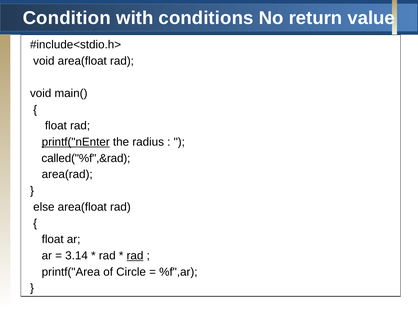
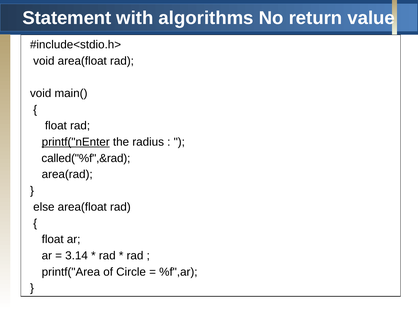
Condition: Condition -> Statement
conditions: conditions -> algorithms
rad at (135, 256) underline: present -> none
